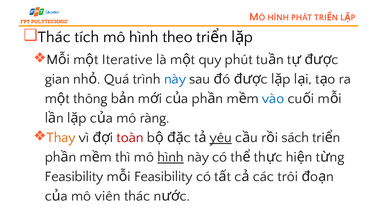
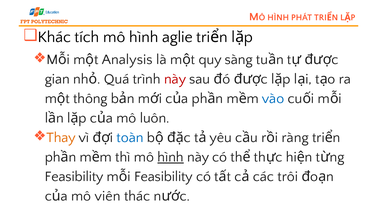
Thác at (54, 37): Thác -> Khác
theo: theo -> aglie
Iterative: Iterative -> Analysis
phút: phút -> sàng
này at (175, 79) colour: blue -> red
ràng: ràng -> luôn
toàn colour: red -> blue
yêu underline: present -> none
sách: sách -> ràng
